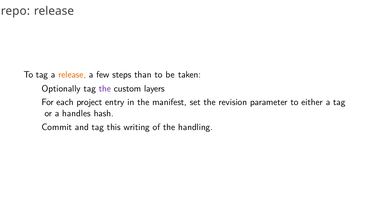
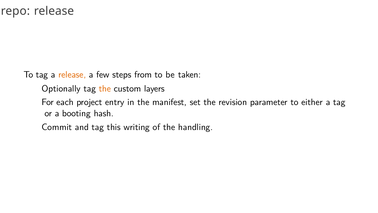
than: than -> from
the at (105, 88) colour: purple -> orange
handles: handles -> booting
